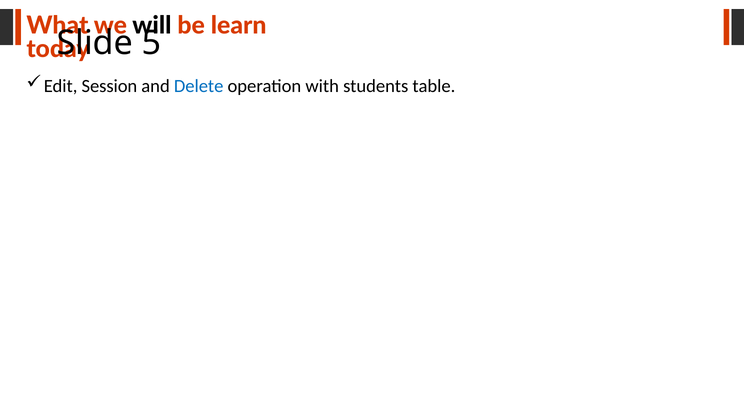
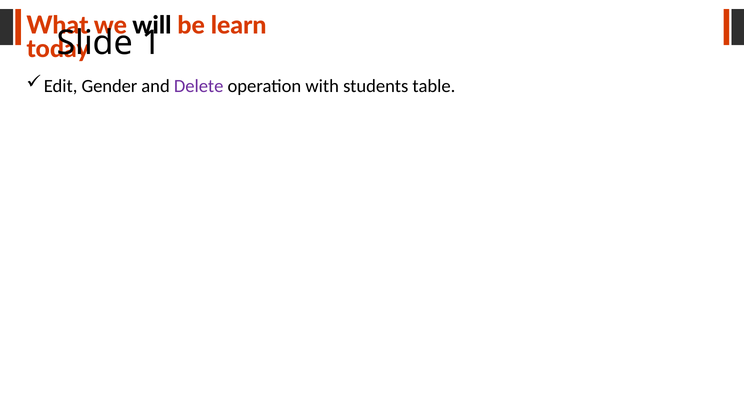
5: 5 -> 1
Session: Session -> Gender
Delete colour: blue -> purple
